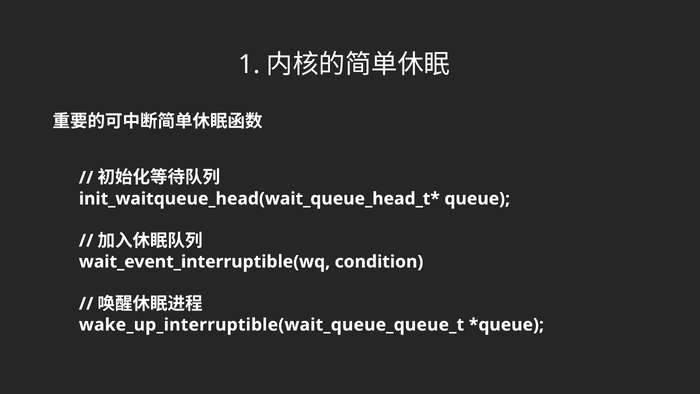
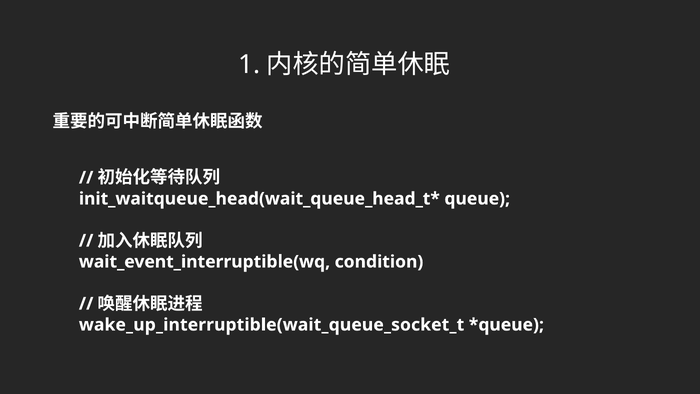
wake_up_interruptible(wait_queue_queue_t: wake_up_interruptible(wait_queue_queue_t -> wake_up_interruptible(wait_queue_socket_t
